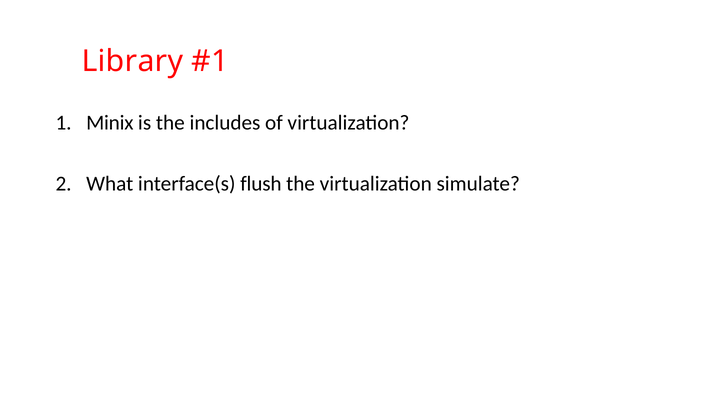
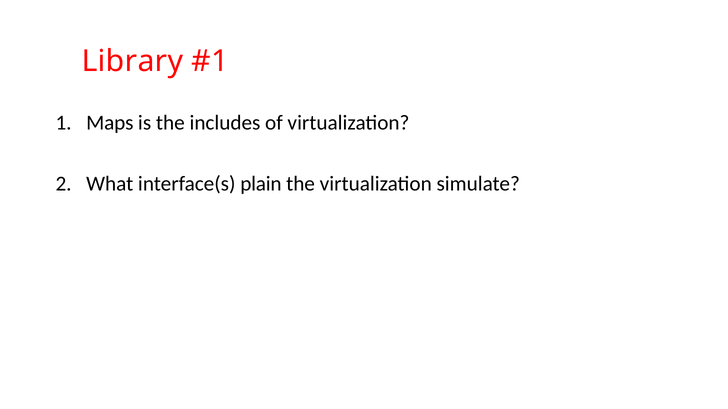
Minix: Minix -> Maps
flush: flush -> plain
